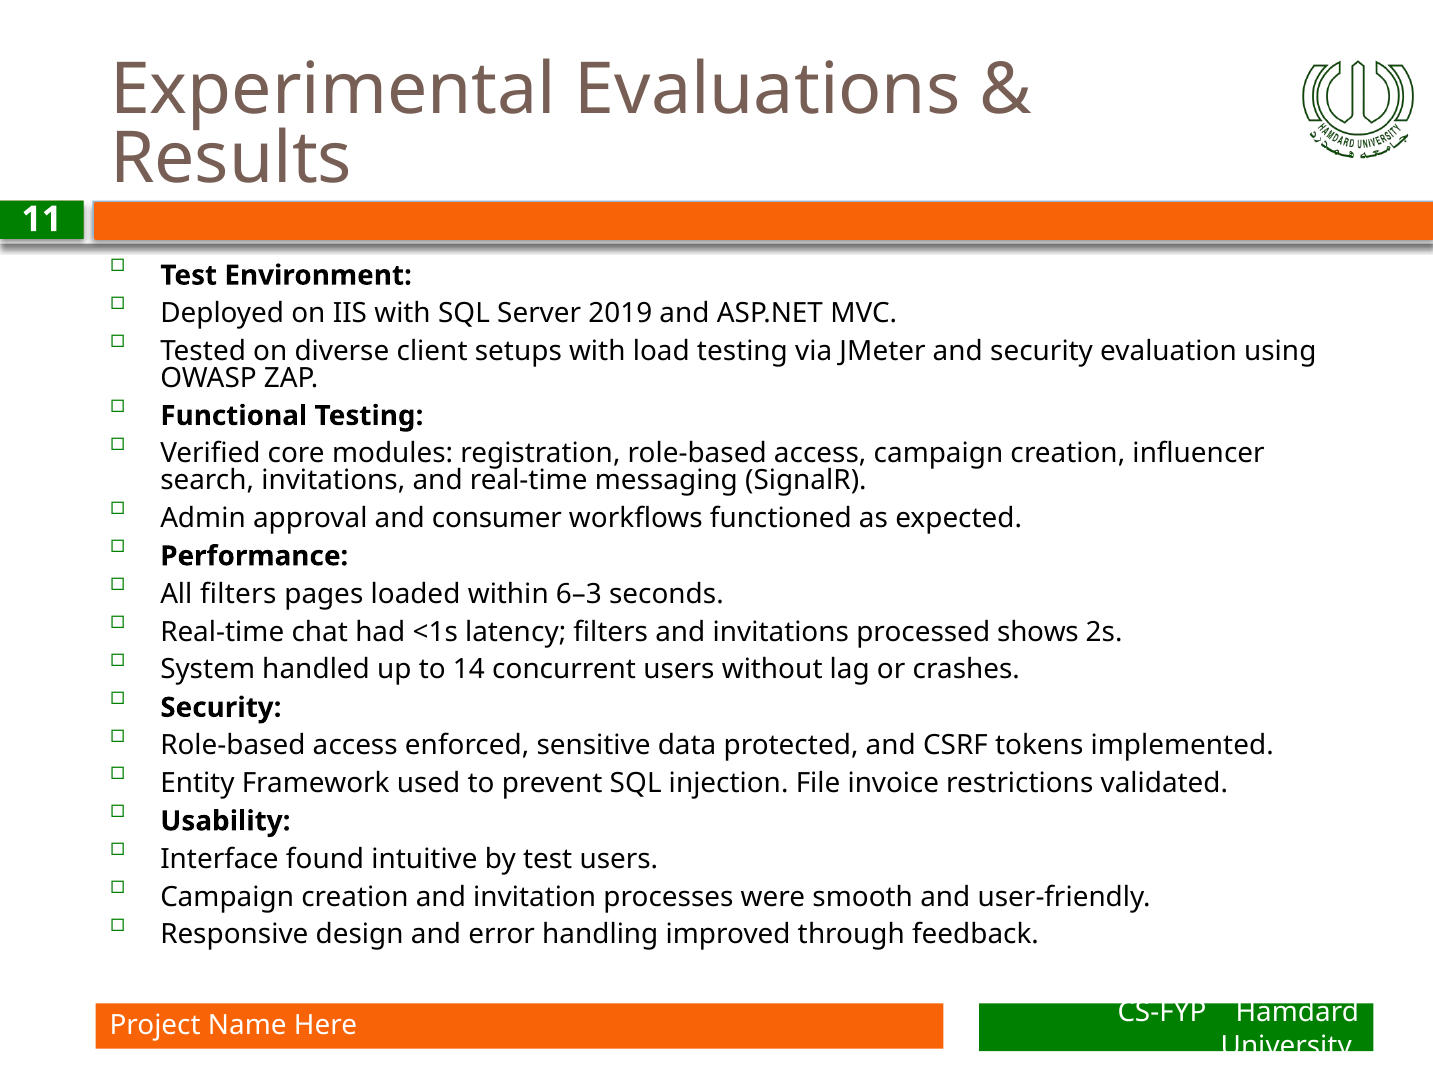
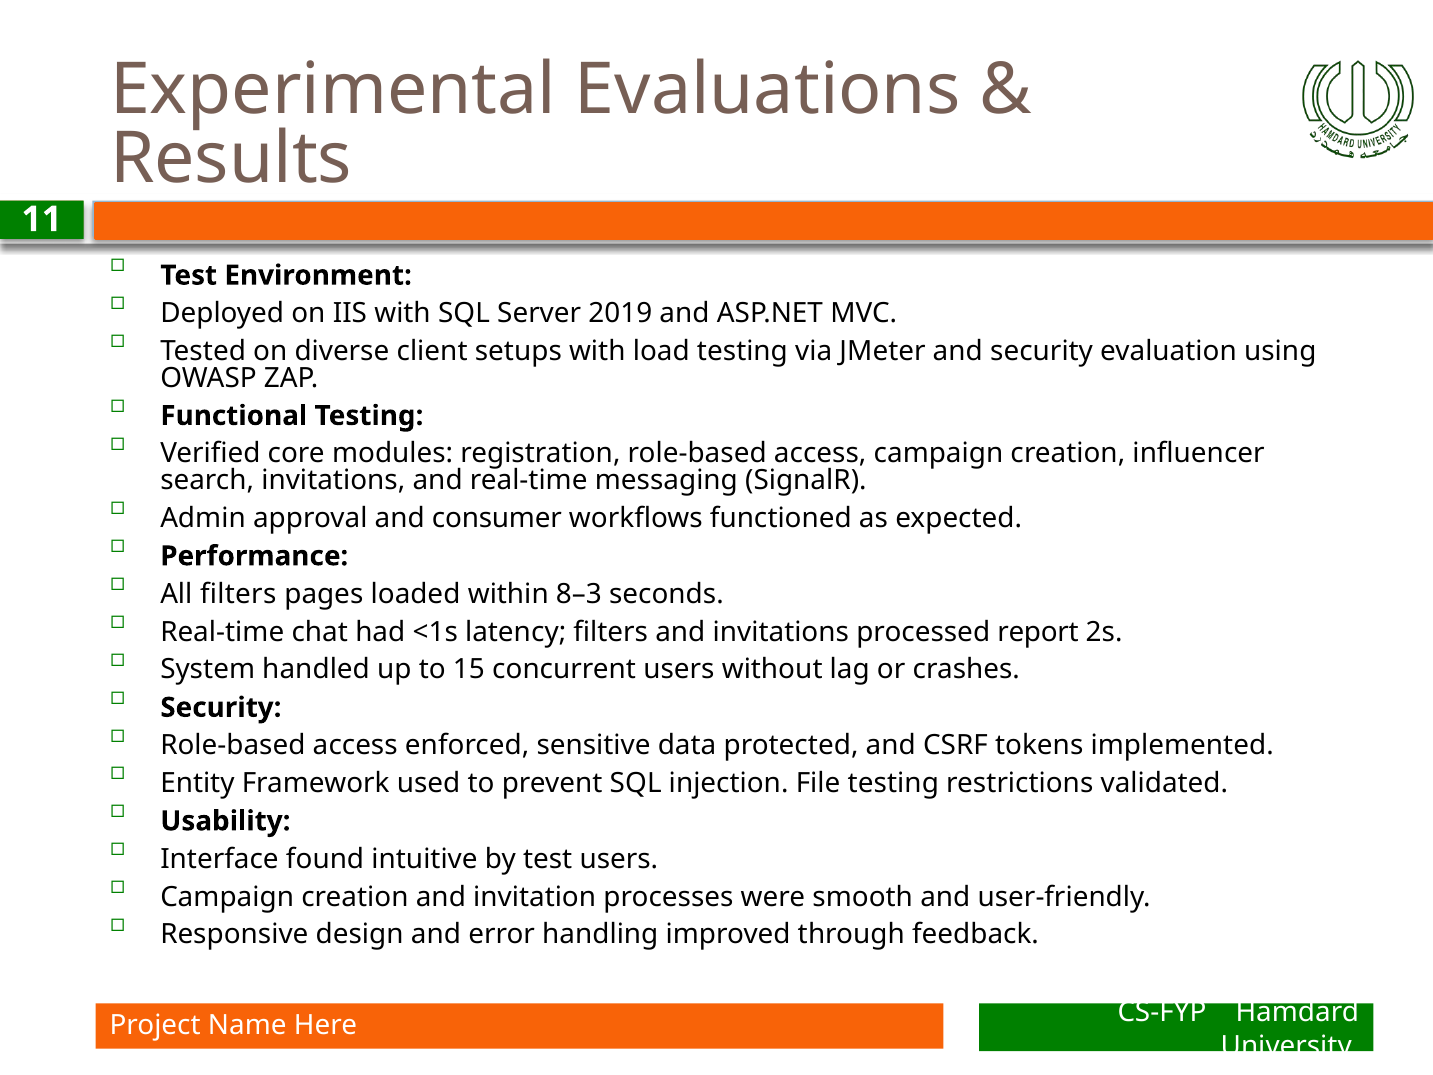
6–3: 6–3 -> 8–3
shows: shows -> report
14: 14 -> 15
File invoice: invoice -> testing
